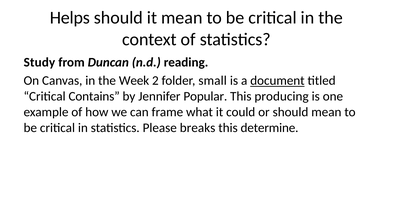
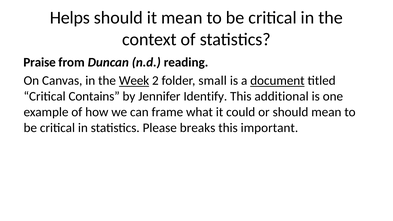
Study: Study -> Praise
Week underline: none -> present
Popular: Popular -> Identify
producing: producing -> additional
determine: determine -> important
